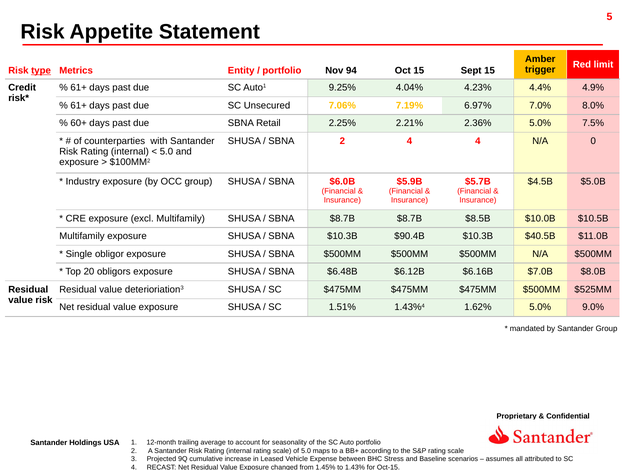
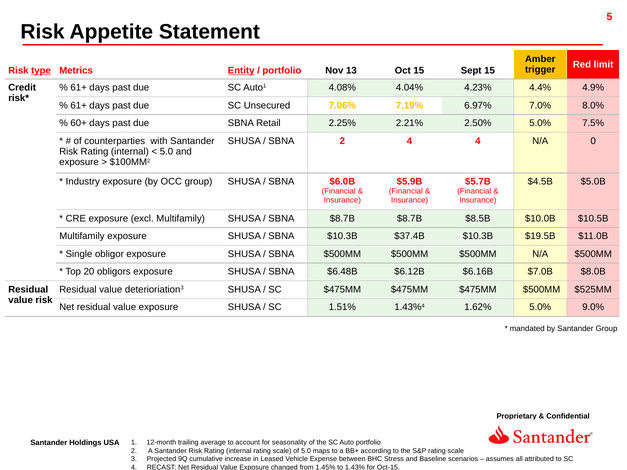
Entity underline: none -> present
94: 94 -> 13
9.25%: 9.25% -> 4.08%
2.36%: 2.36% -> 2.50%
$90.4B: $90.4B -> $37.4B
$40.5B: $40.5B -> $19.5B
